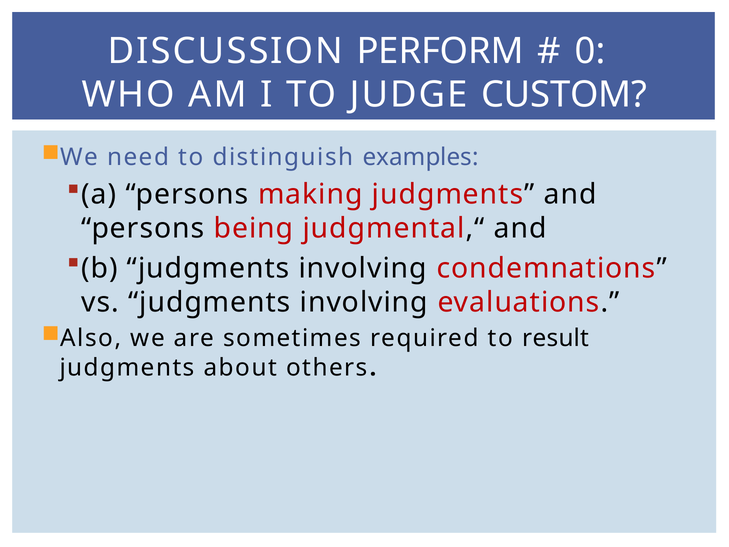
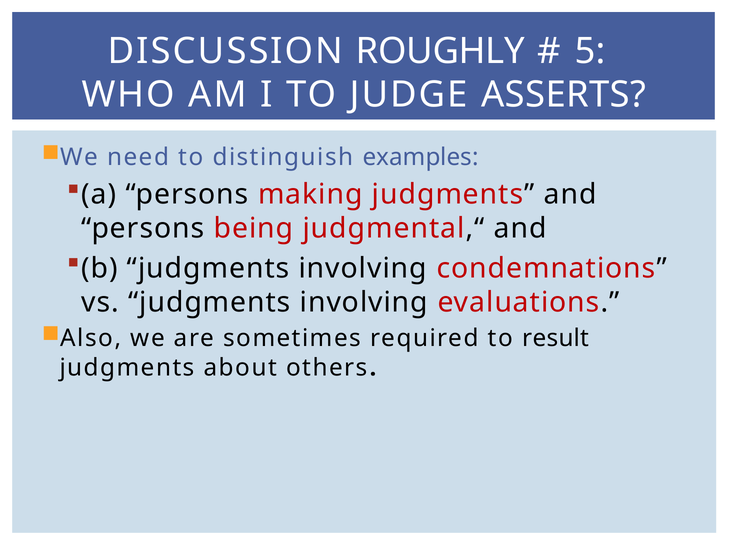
PERFORM: PERFORM -> ROUGHLY
0: 0 -> 5
CUSTOM: CUSTOM -> ASSERTS
